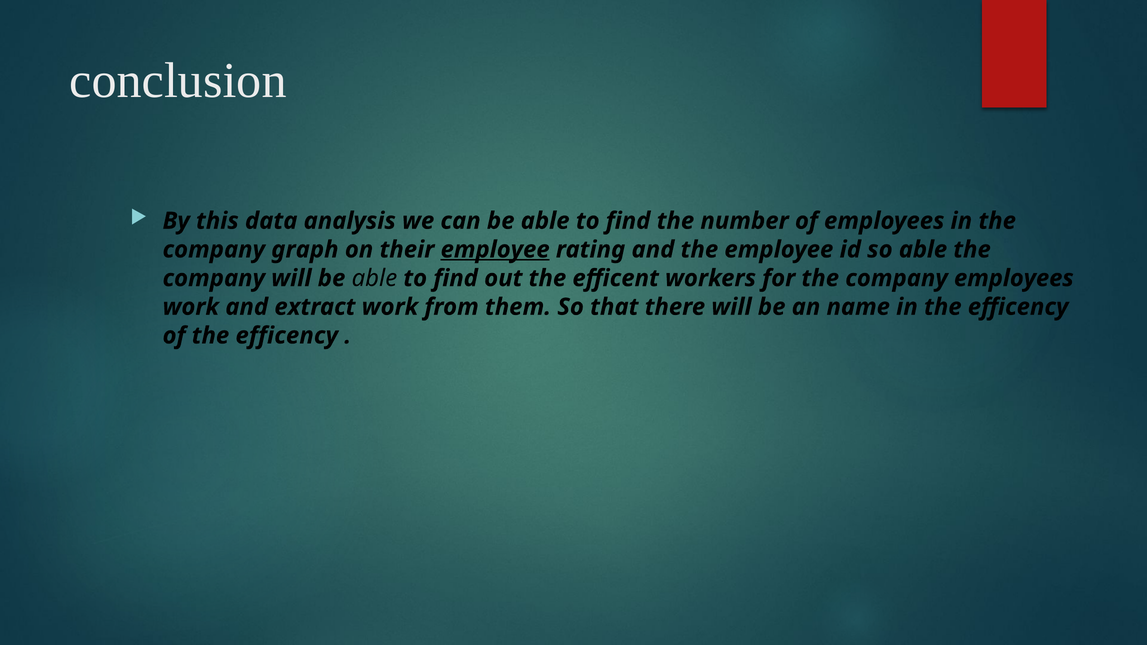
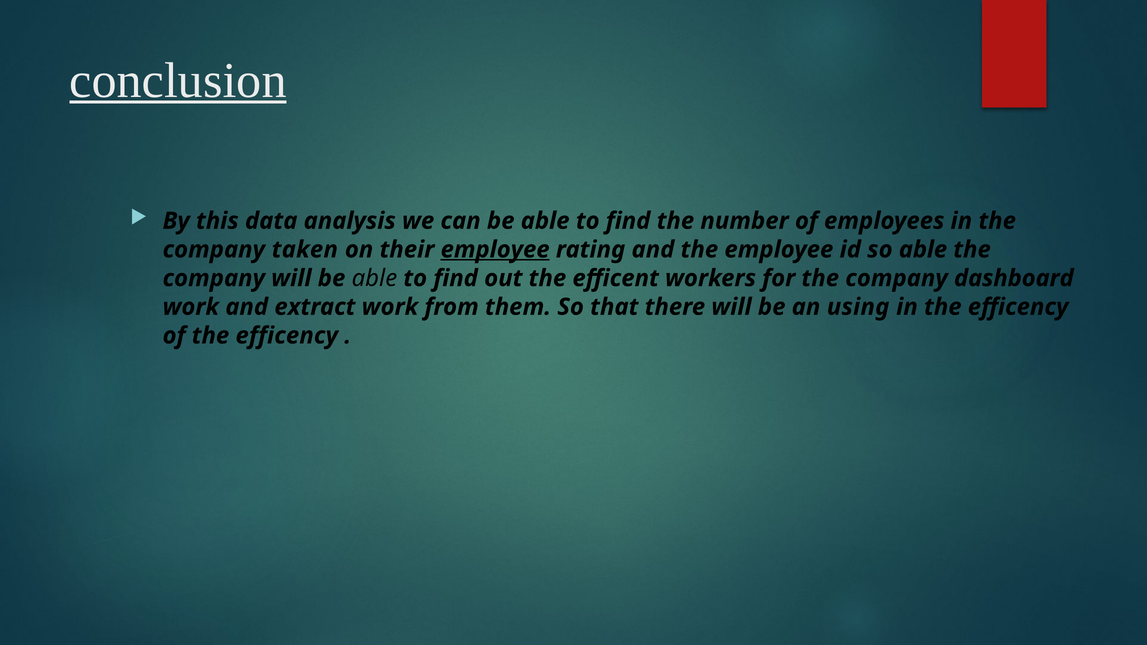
conclusion underline: none -> present
graph: graph -> taken
company employees: employees -> dashboard
name: name -> using
